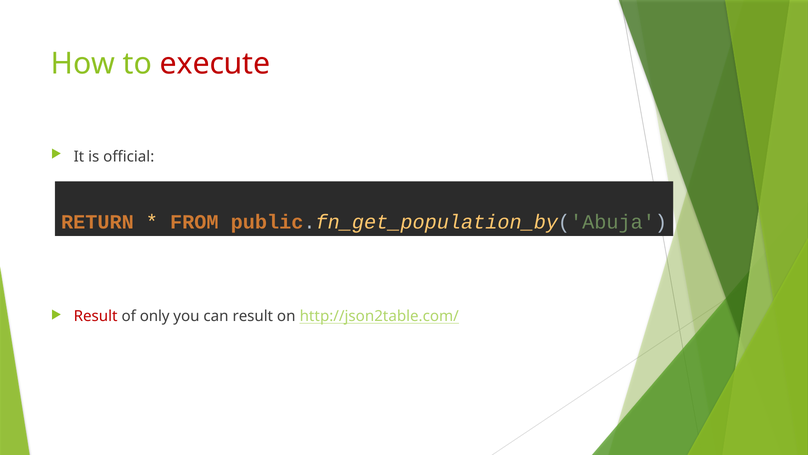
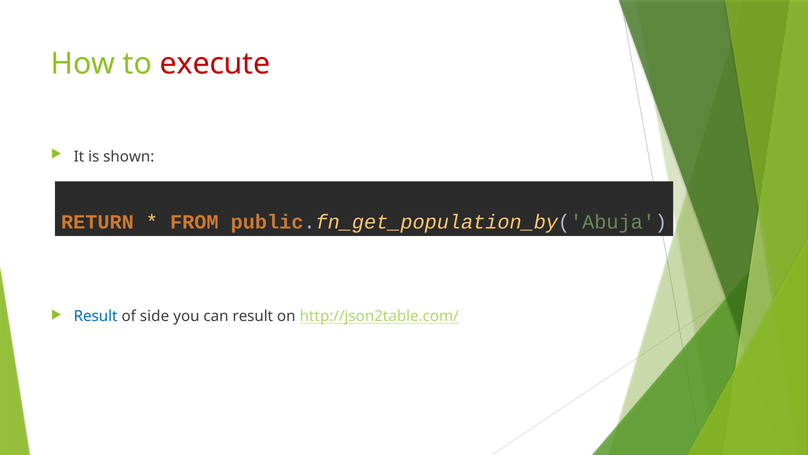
official: official -> shown
Result at (96, 316) colour: red -> blue
only: only -> side
